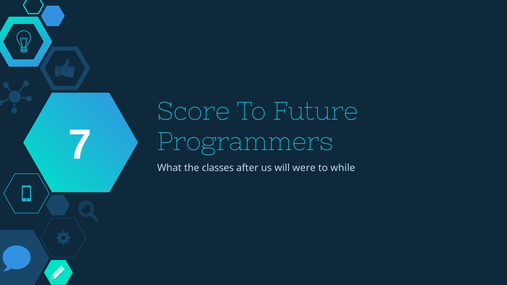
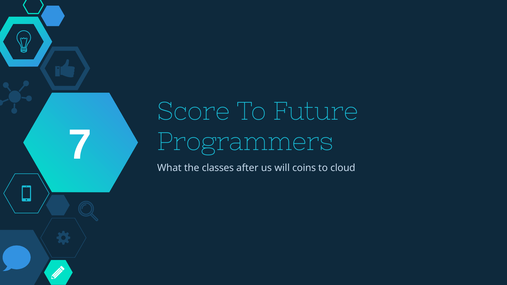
were: were -> coins
while: while -> cloud
